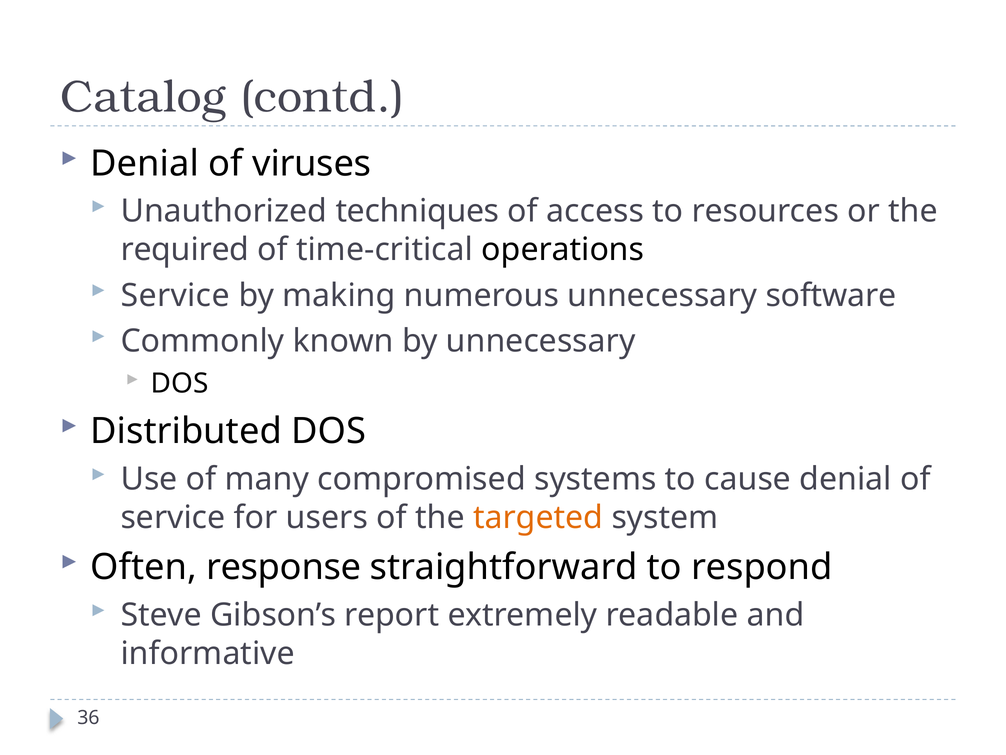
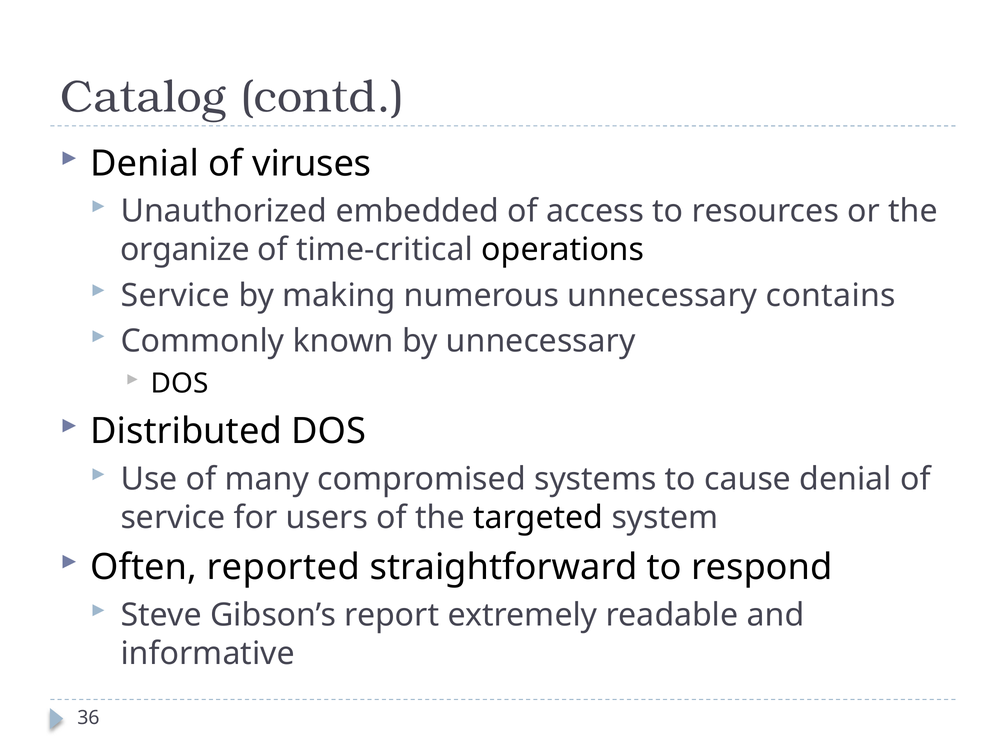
techniques: techniques -> embedded
required: required -> organize
software: software -> contains
targeted colour: orange -> black
response: response -> reported
